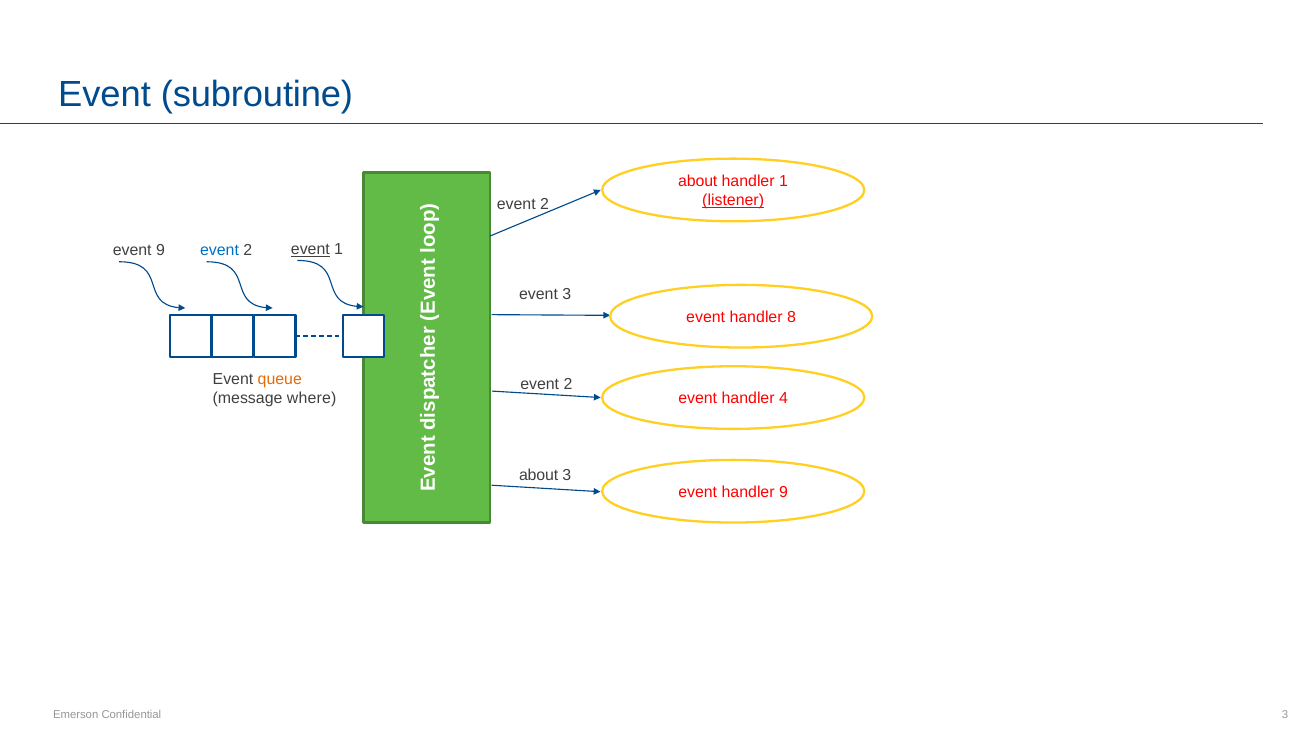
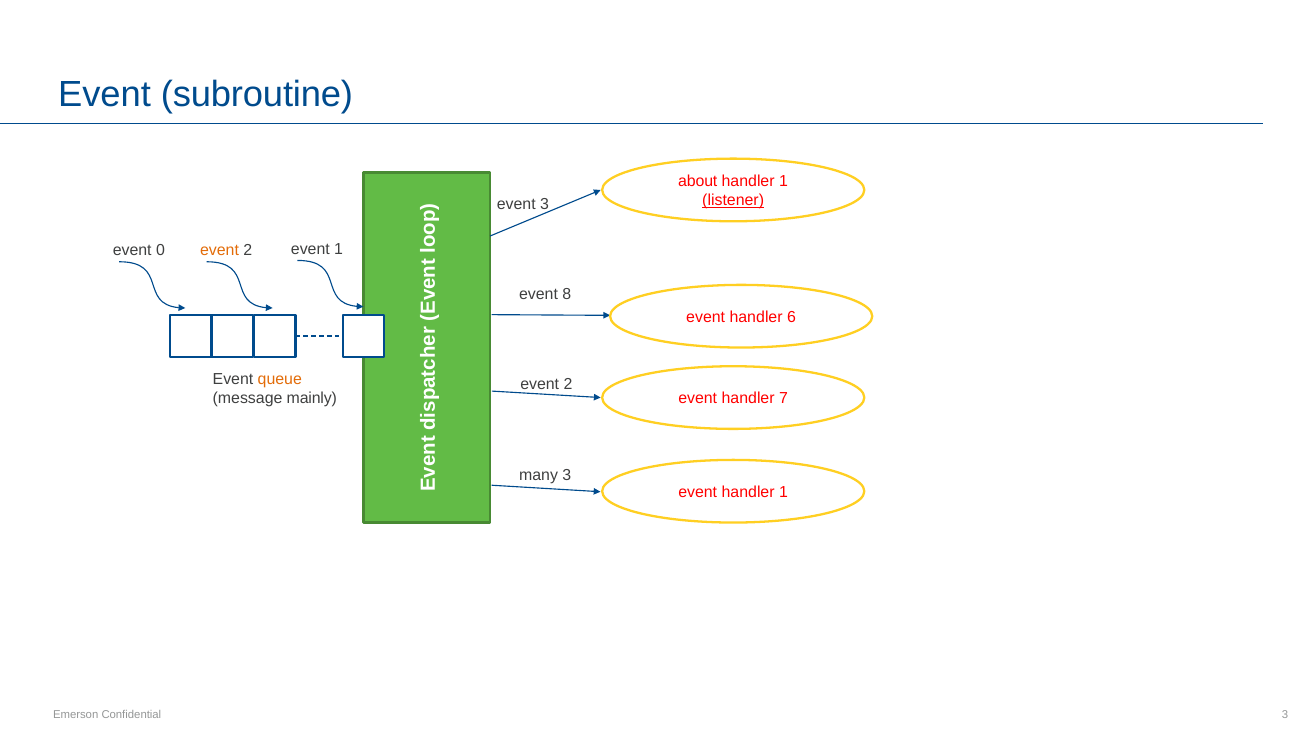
2 at (545, 205): 2 -> 3
event at (310, 249) underline: present -> none
event 9: 9 -> 0
event at (220, 251) colour: blue -> orange
event 3: 3 -> 8
8: 8 -> 6
where: where -> mainly
4: 4 -> 7
about at (539, 476): about -> many
event handler 9: 9 -> 1
